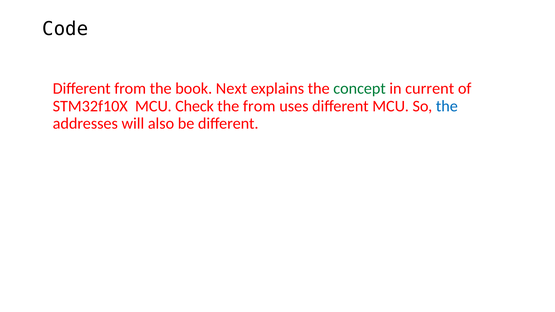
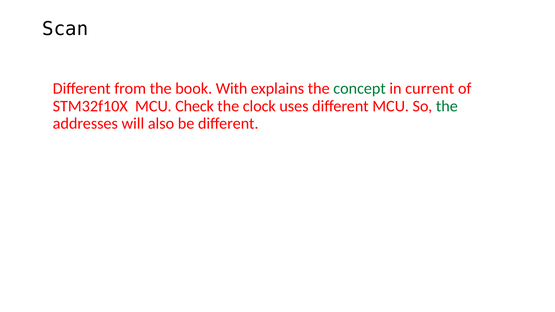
Code: Code -> Scan
Next: Next -> With
the from: from -> clock
the at (447, 106) colour: blue -> green
